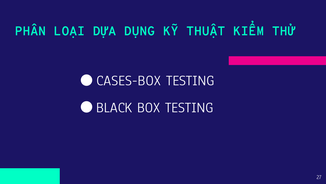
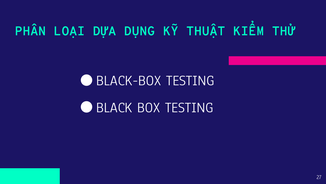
CASES-BOX: CASES-BOX -> BLACK-BOX
